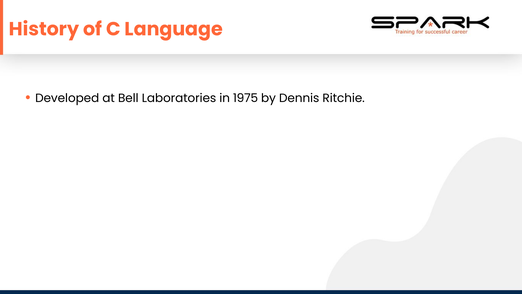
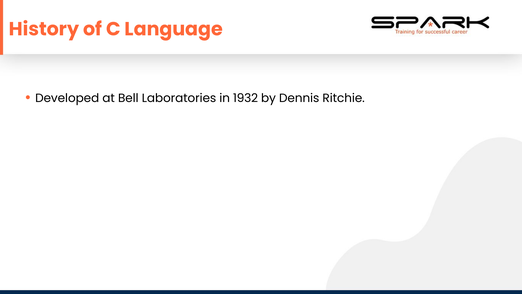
1975: 1975 -> 1932
